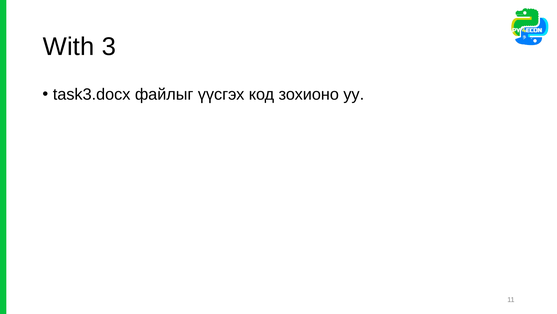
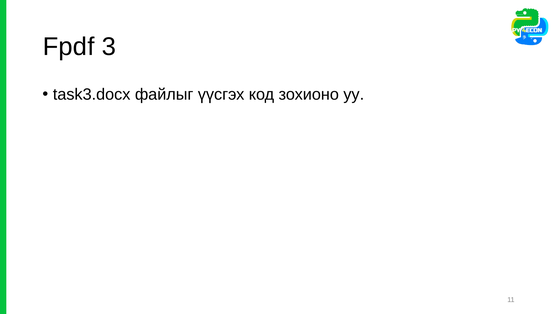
With: With -> Fpdf
